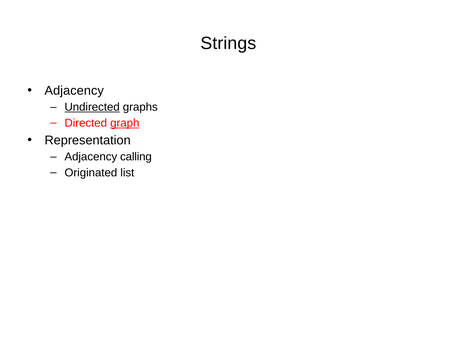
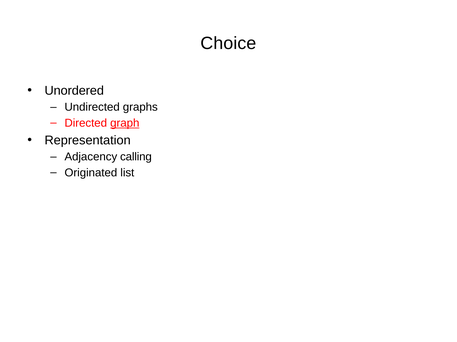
Strings: Strings -> Choice
Adjacency at (74, 91): Adjacency -> Unordered
Undirected underline: present -> none
